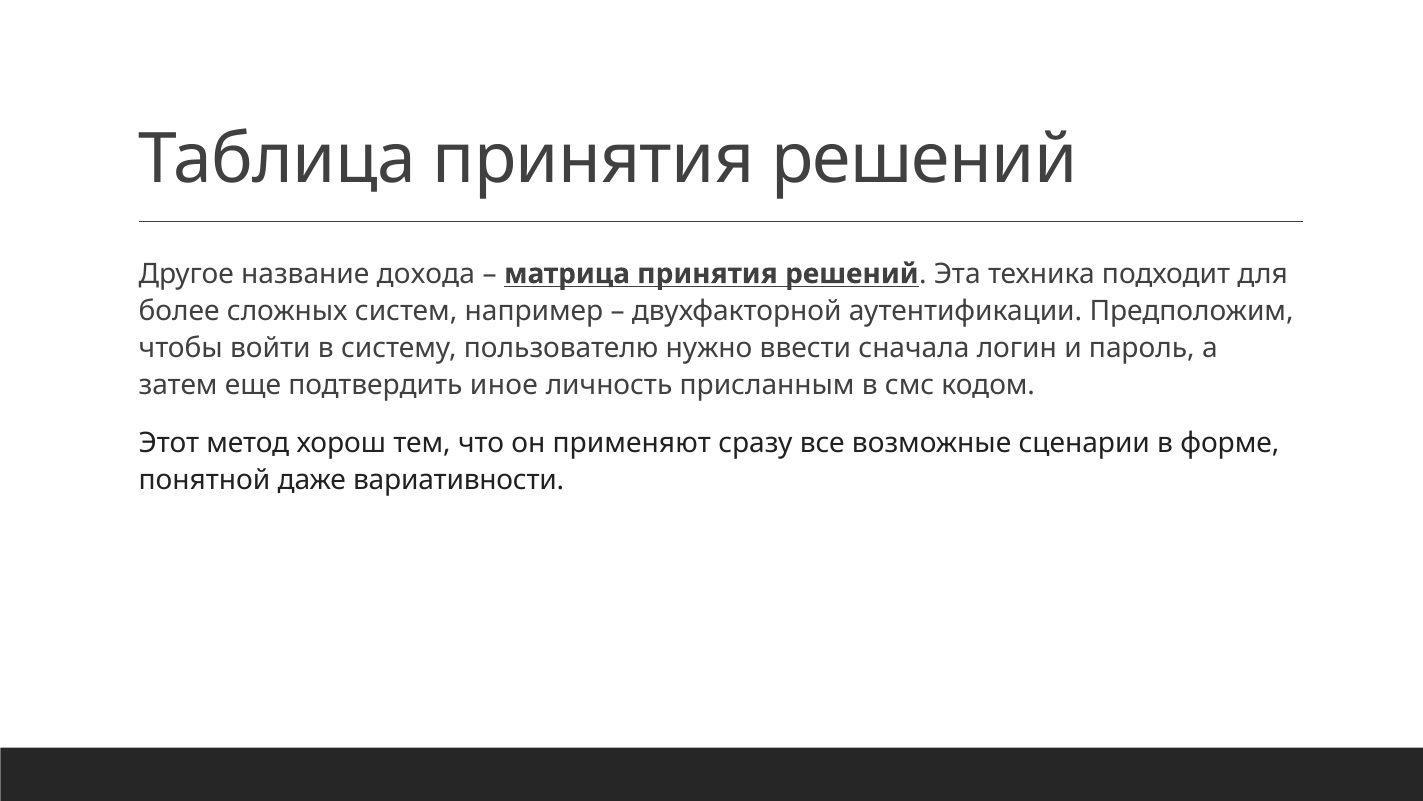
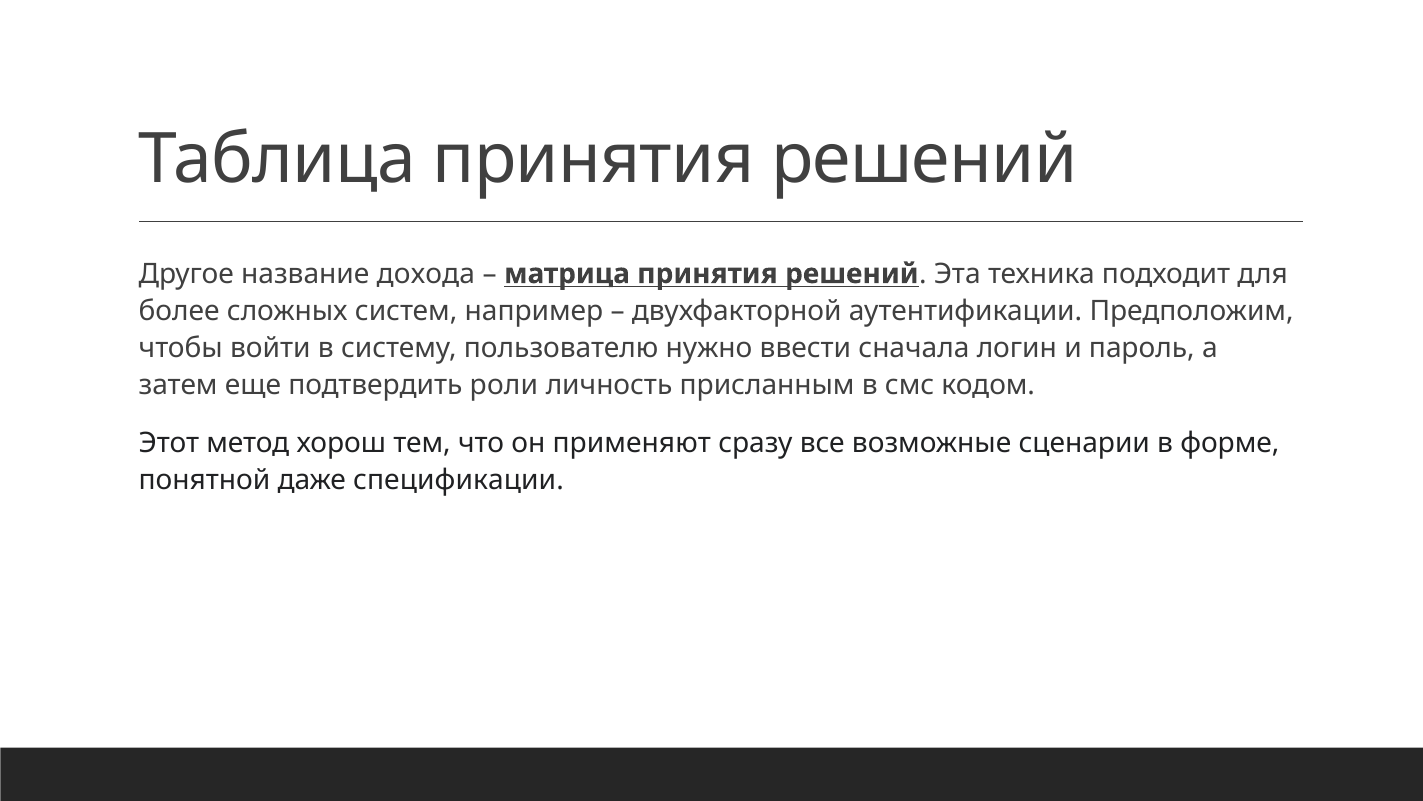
иное: иное -> роли
вариативности: вариативности -> спецификации
